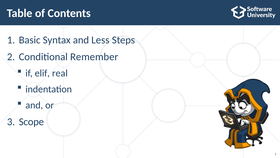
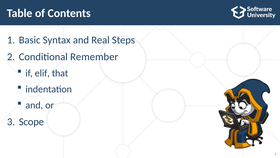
Less: Less -> Real
real: real -> that
